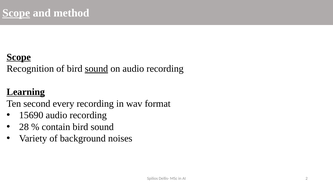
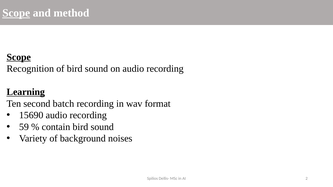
sound at (96, 69) underline: present -> none
every: every -> batch
28: 28 -> 59
